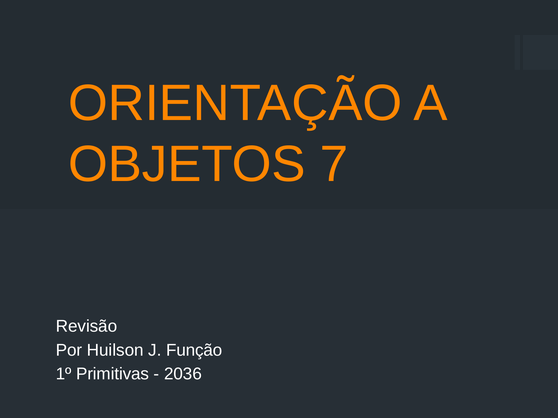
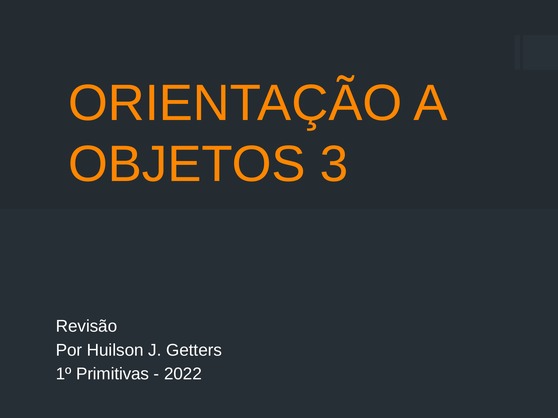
7: 7 -> 3
Função: Função -> Getters
2036: 2036 -> 2022
